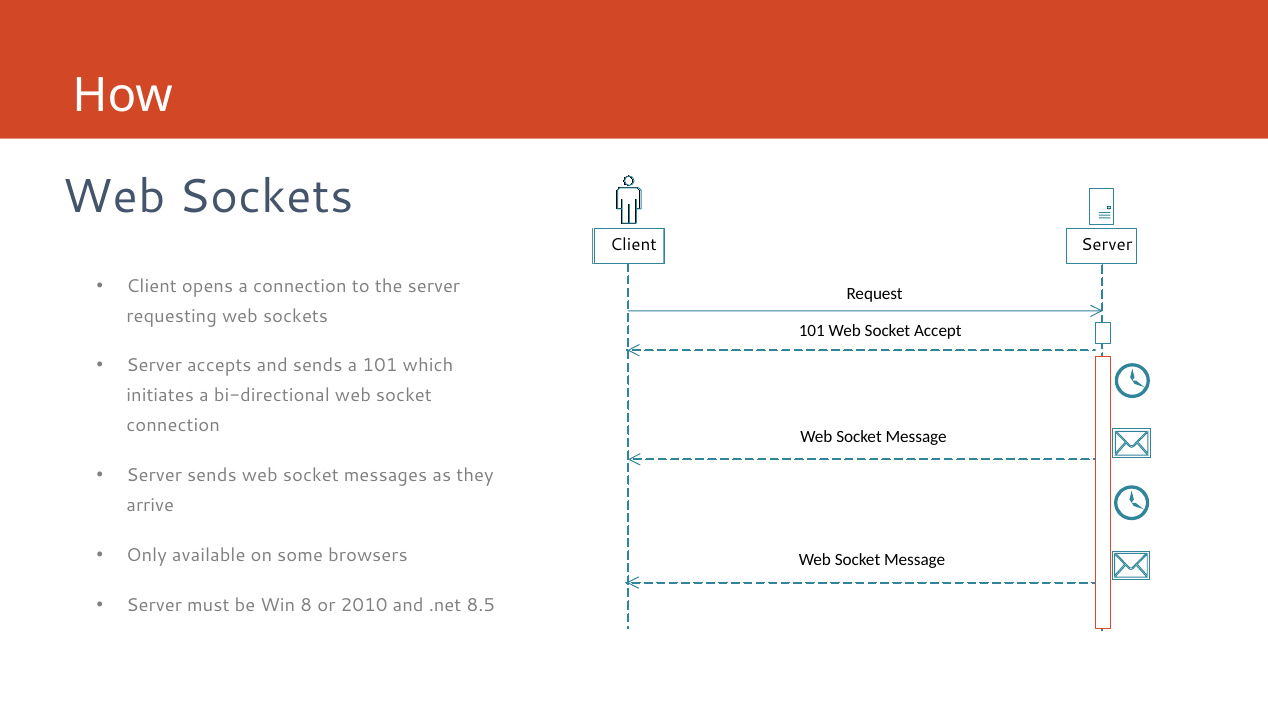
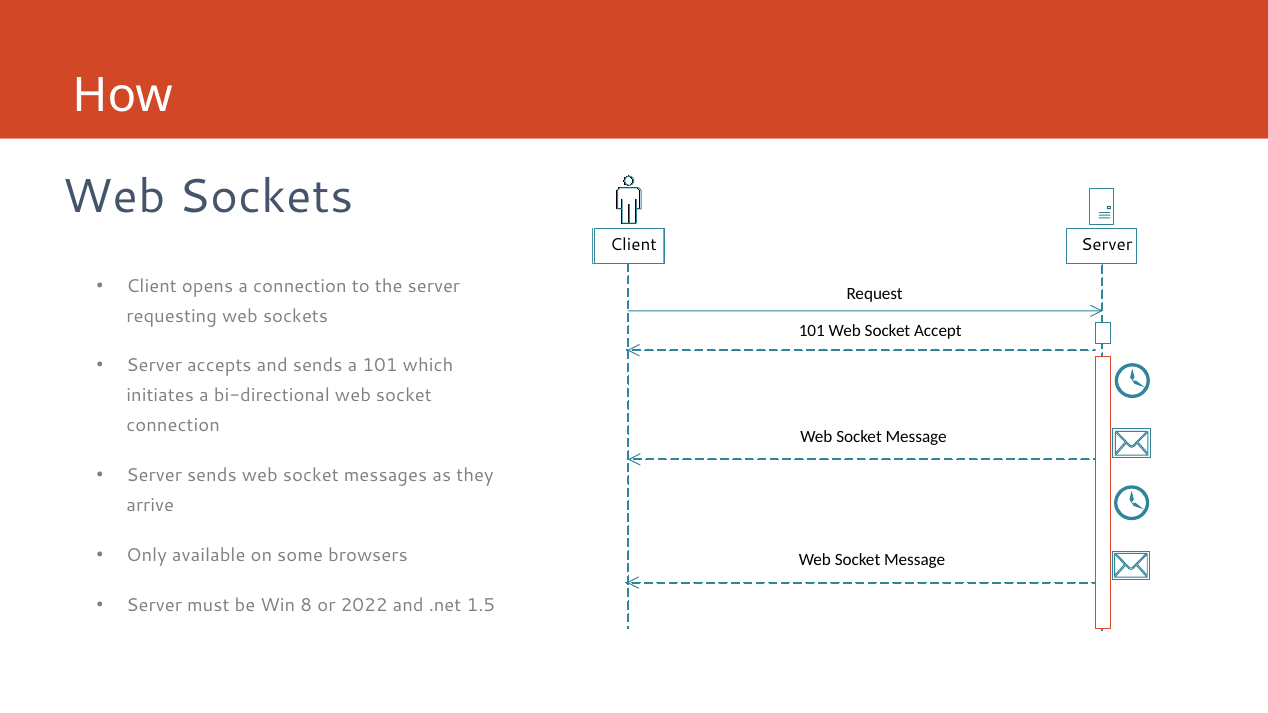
2010: 2010 -> 2022
8.5: 8.5 -> 1.5
